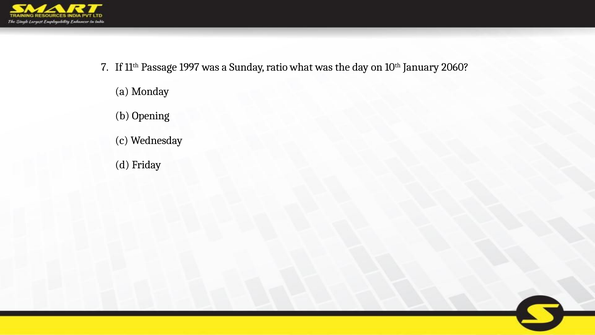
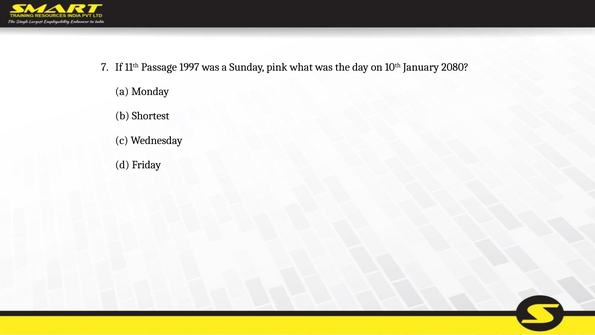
ratio: ratio -> pink
2060: 2060 -> 2080
Opening: Opening -> Shortest
